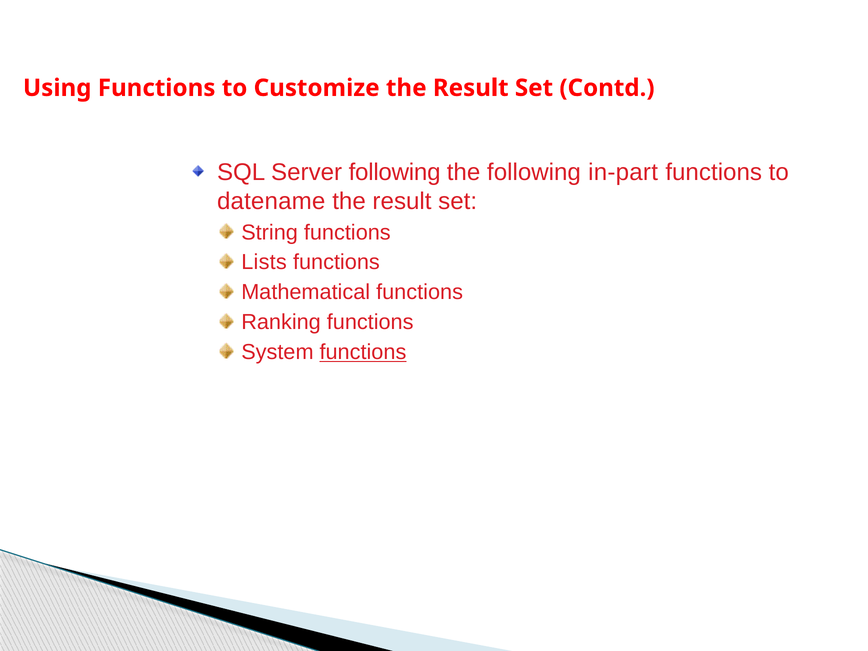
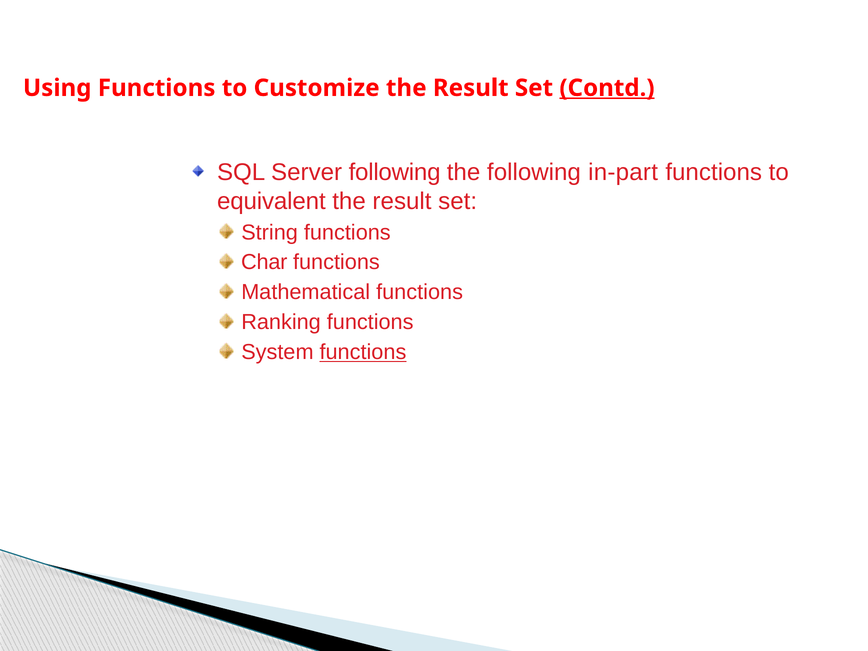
Contd underline: none -> present
datename: datename -> equivalent
Lists: Lists -> Char
